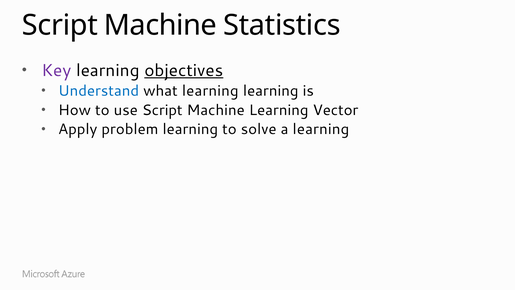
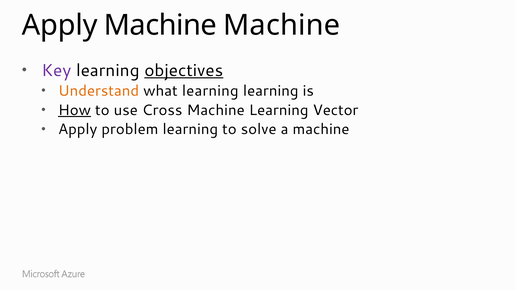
Script at (60, 25): Script -> Apply
Machine Statistics: Statistics -> Machine
Understand colour: blue -> orange
How underline: none -> present
use Script: Script -> Cross
a learning: learning -> machine
